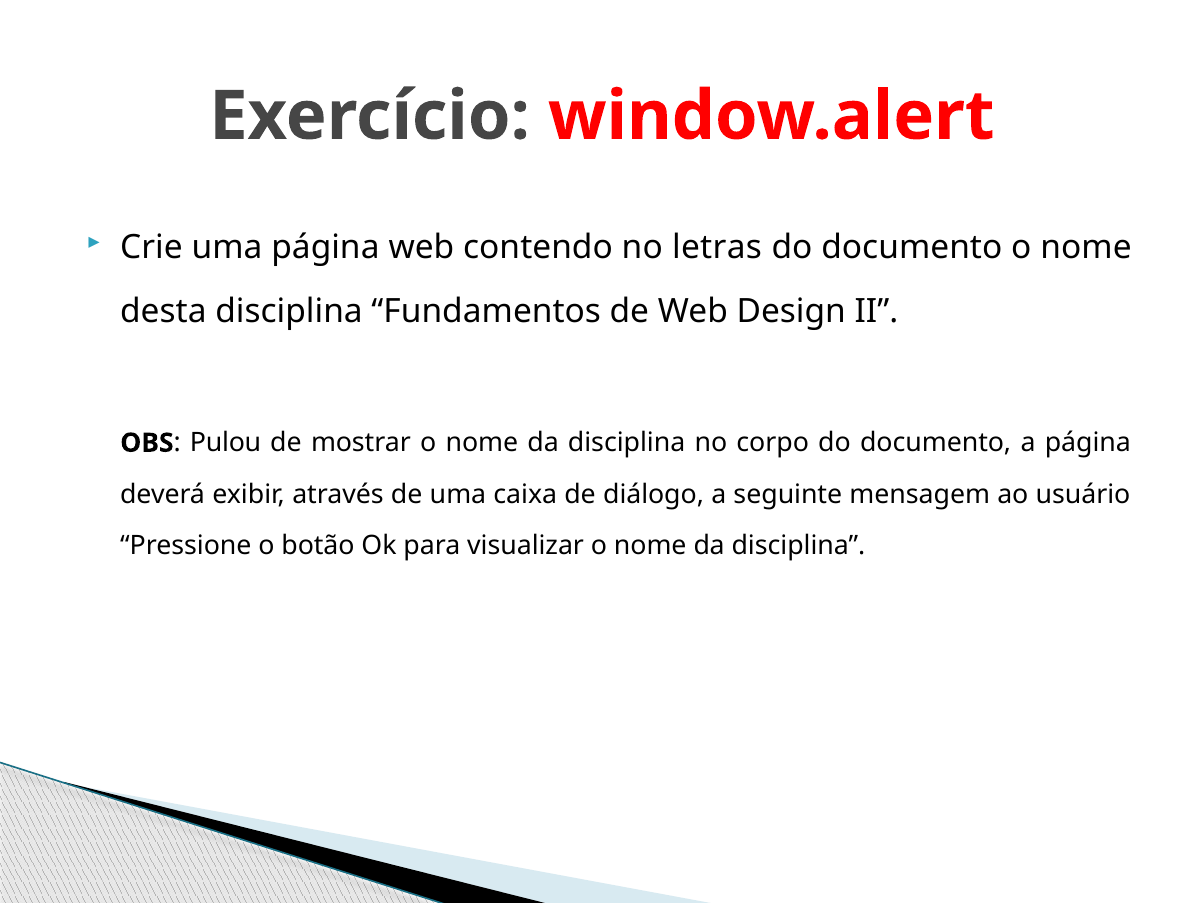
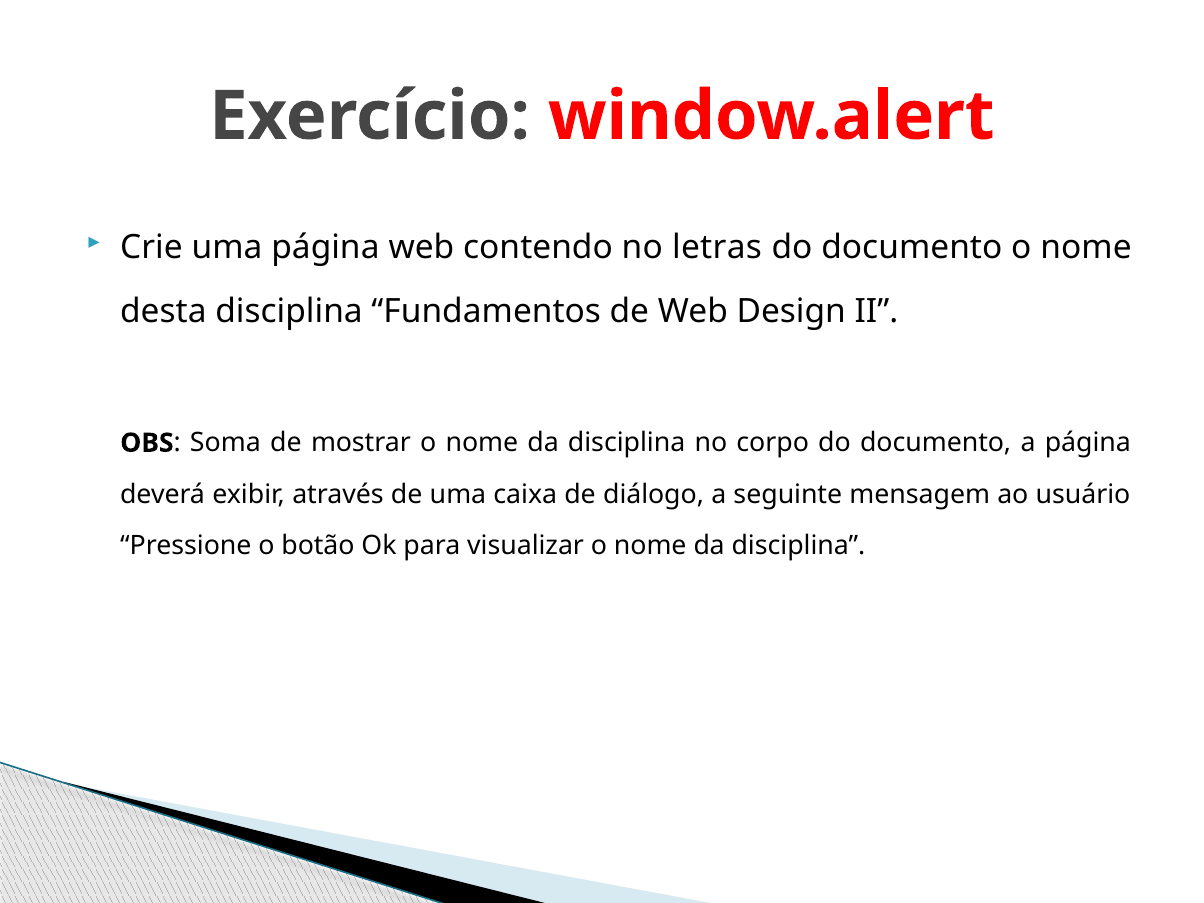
Pulou: Pulou -> Soma
